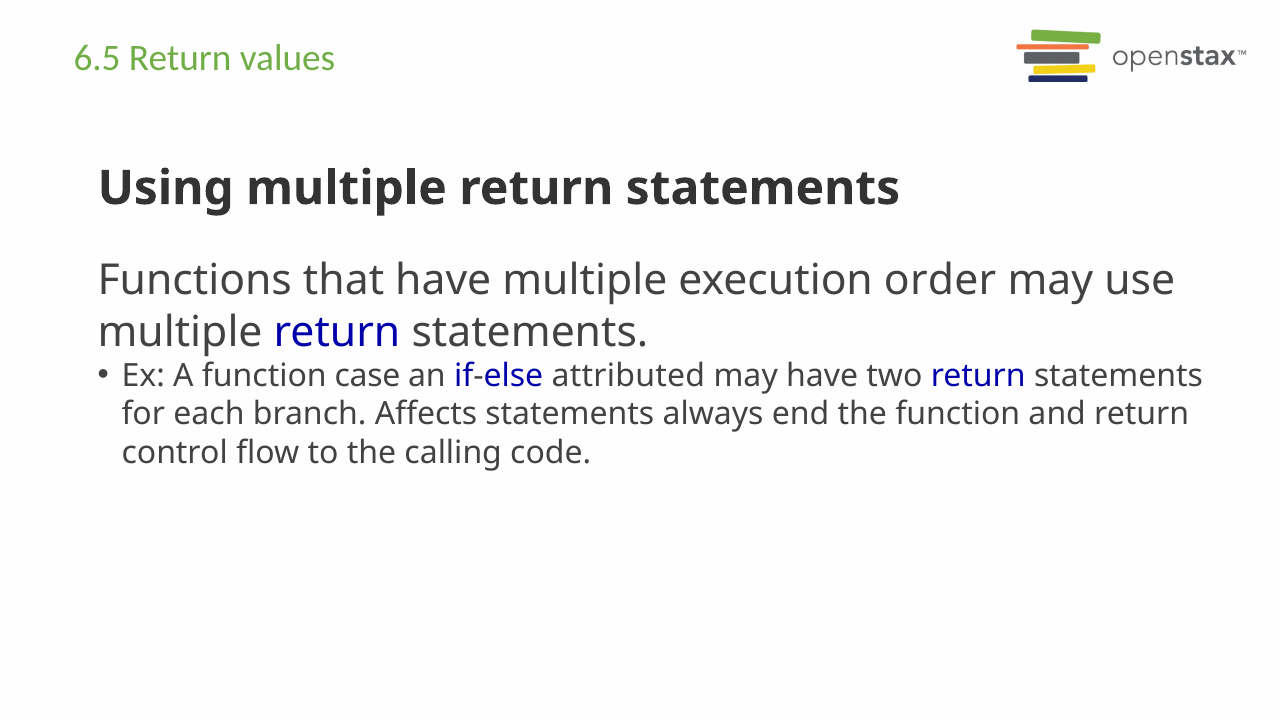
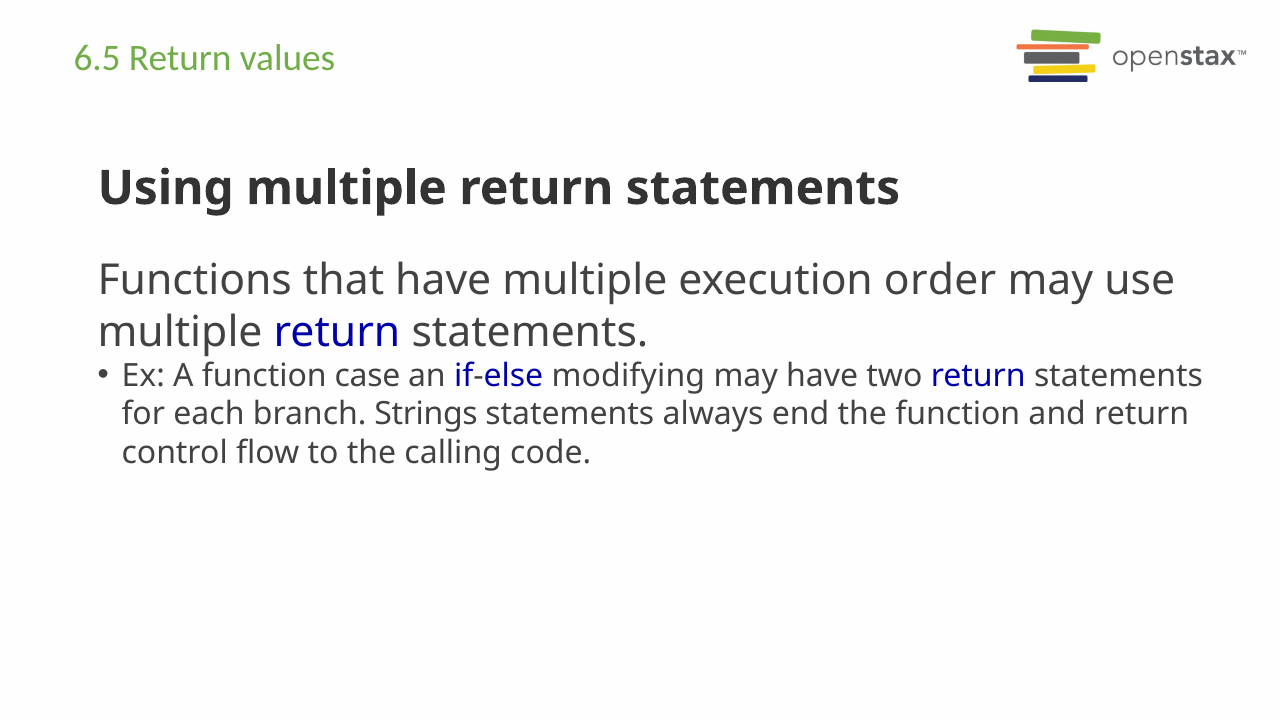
attributed: attributed -> modifying
Affects: Affects -> Strings
